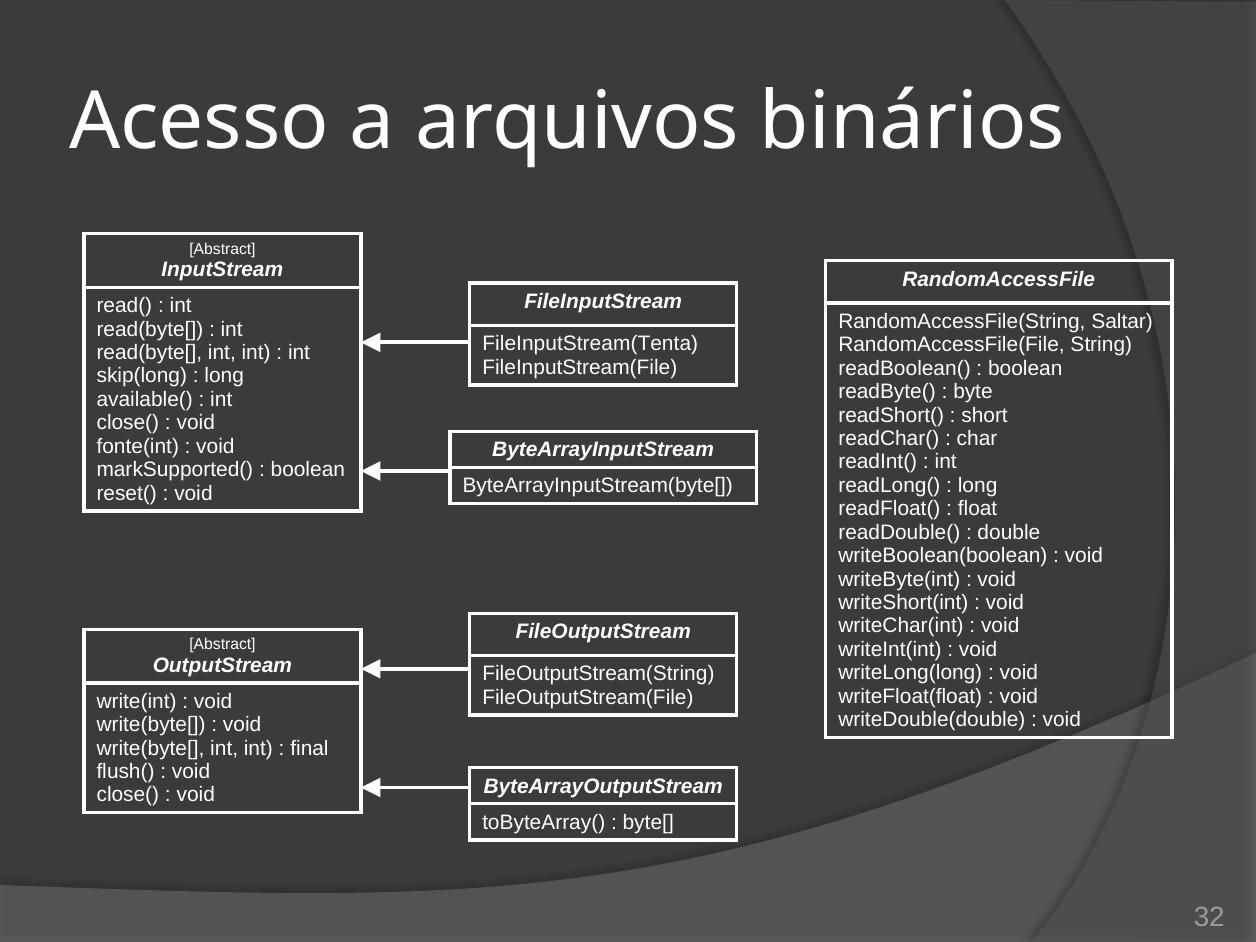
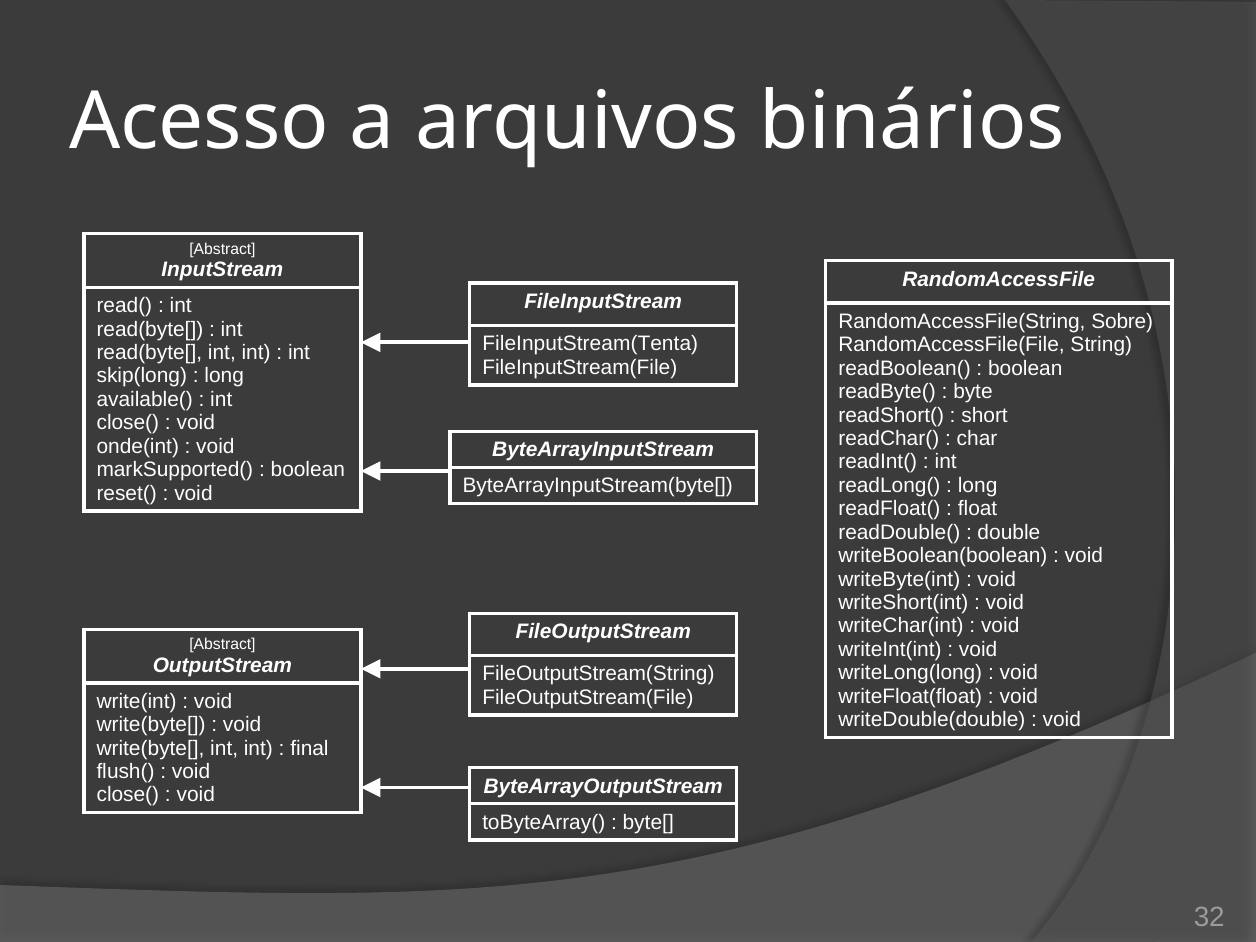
Saltar: Saltar -> Sobre
fonte(int: fonte(int -> onde(int
